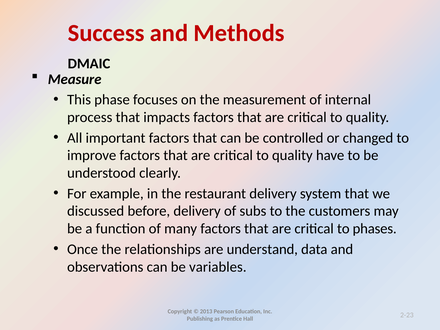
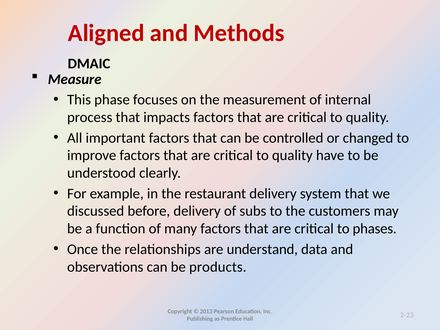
Success: Success -> Aligned
variables: variables -> products
